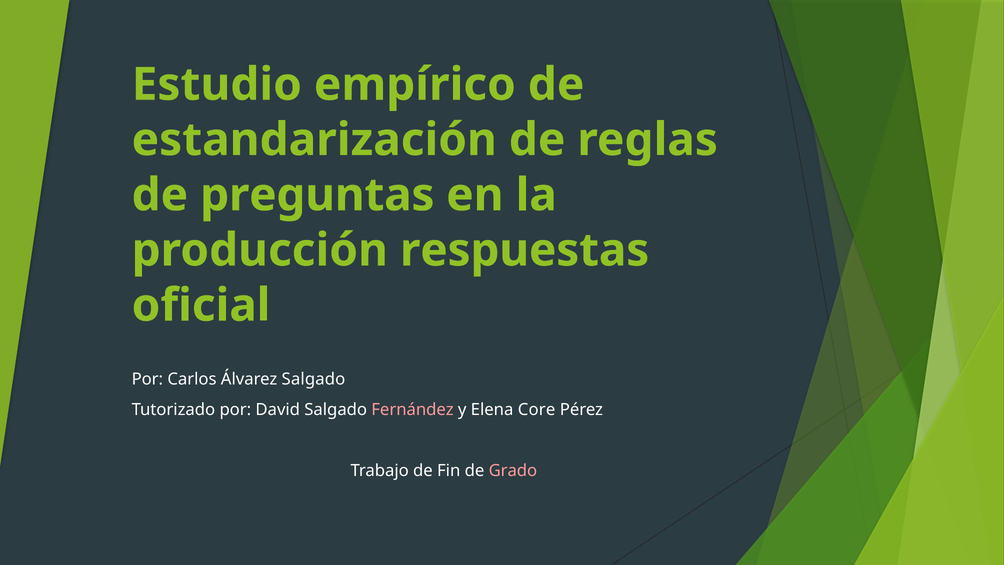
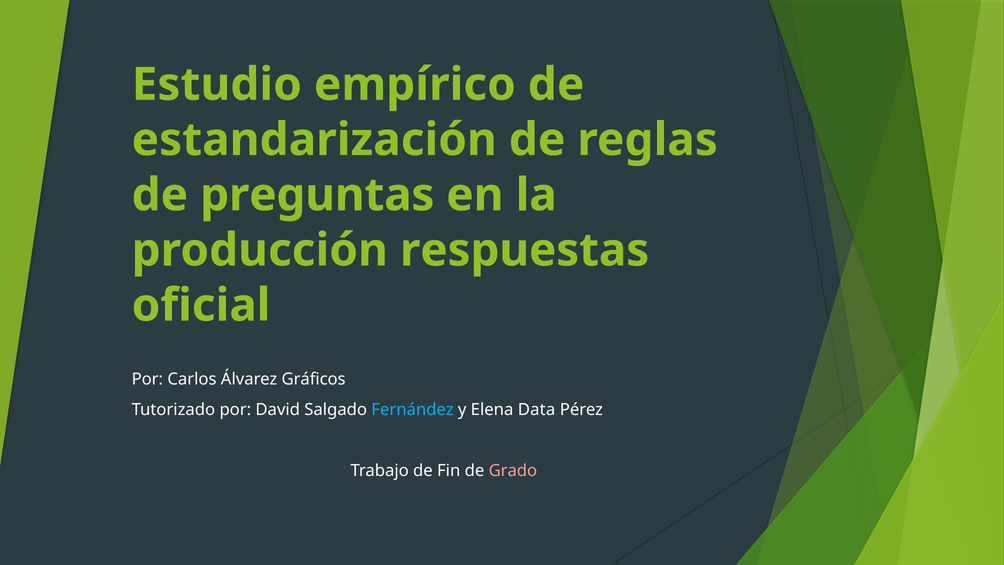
Álvarez Salgado: Salgado -> Gráficos
Fernández colour: pink -> light blue
Core: Core -> Data
